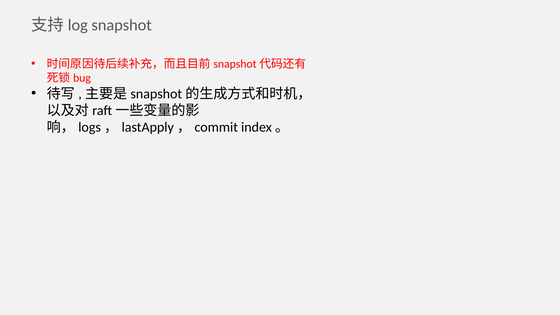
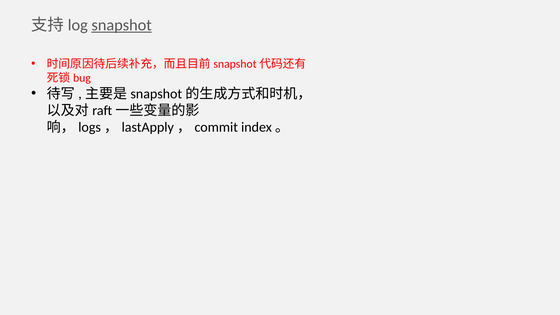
snapshot underline: none -> present
